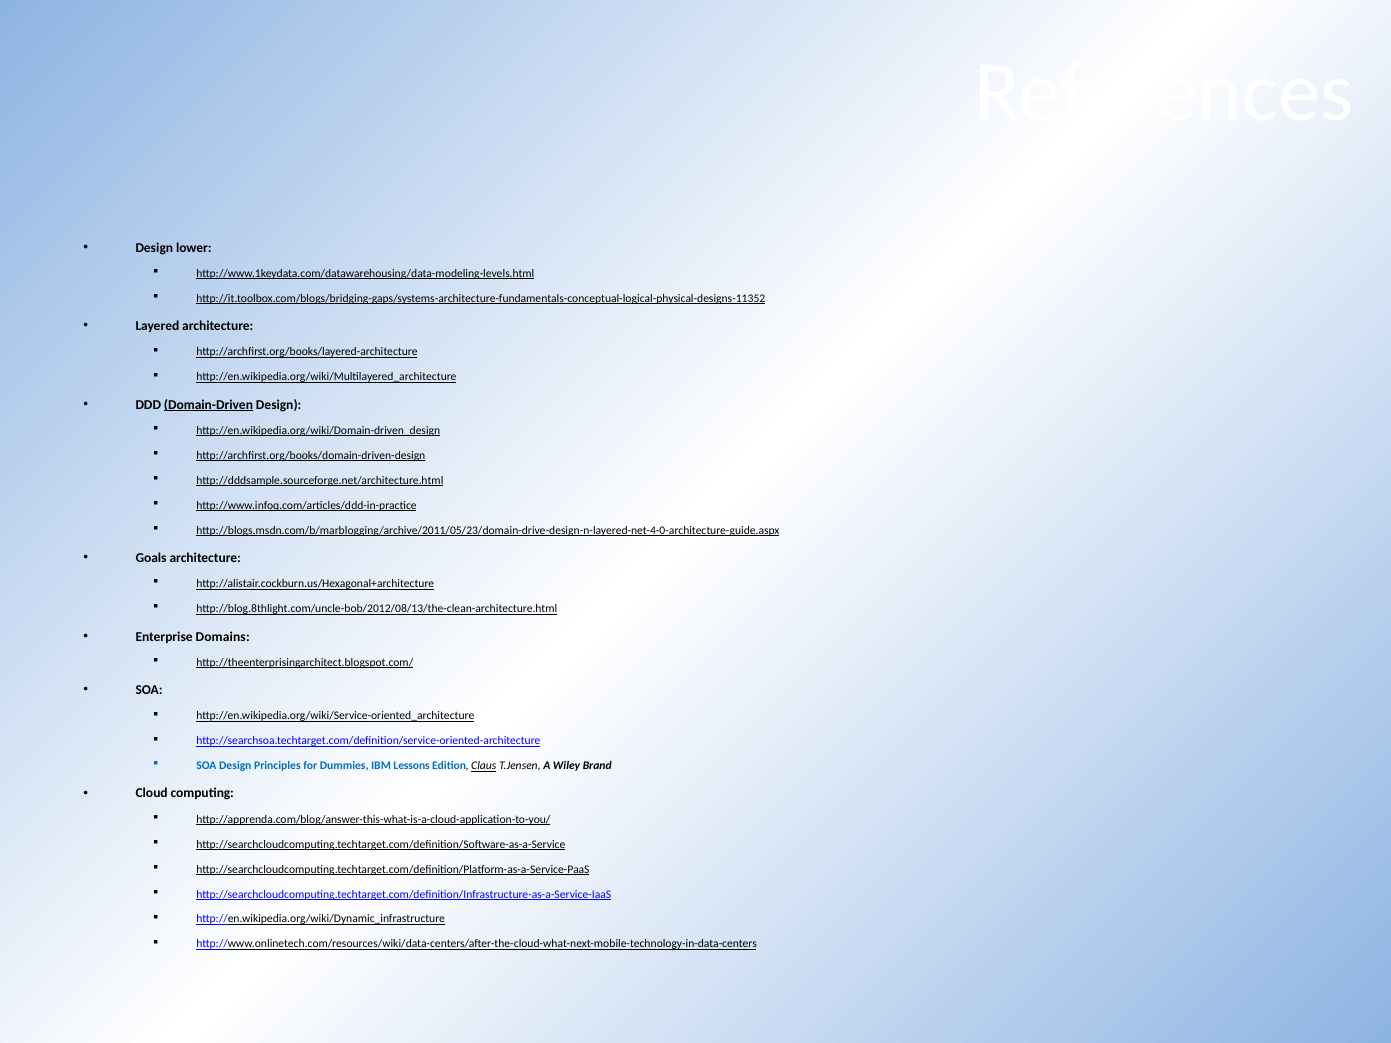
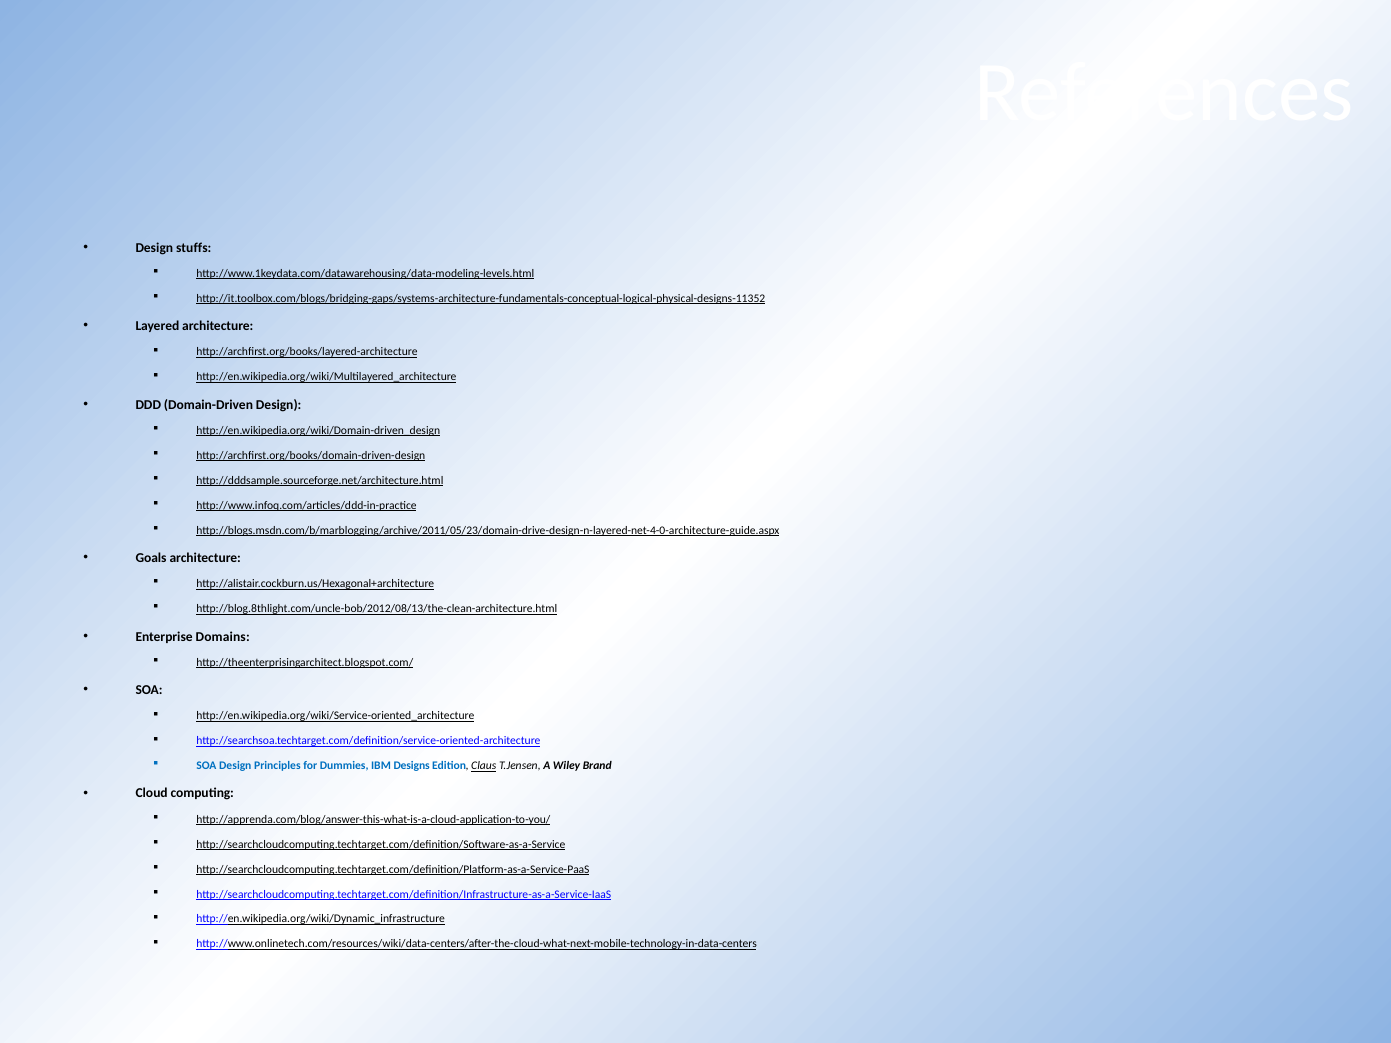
lower: lower -> stuffs
Domain-Driven underline: present -> none
Lessons: Lessons -> Designs
